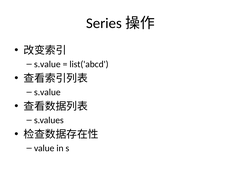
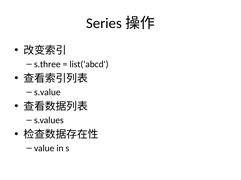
s.value at (47, 64): s.value -> s.three
